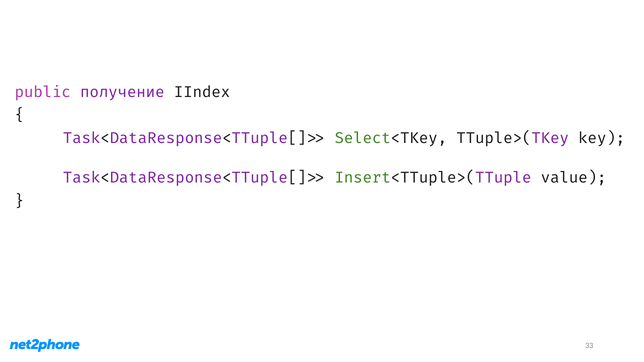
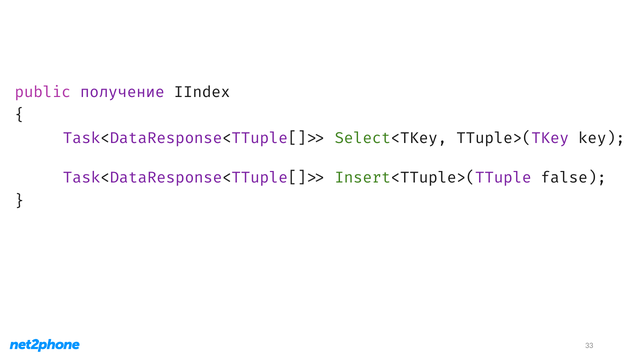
value: value -> false
